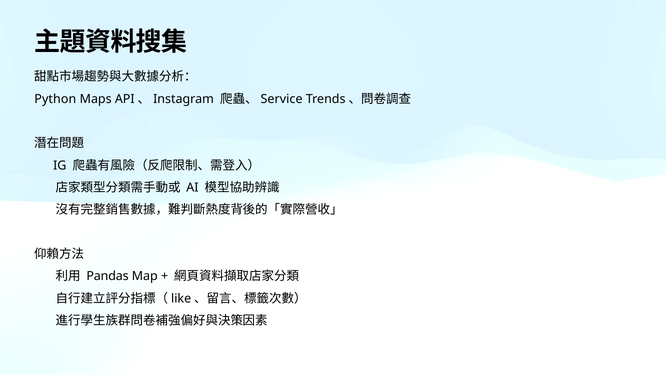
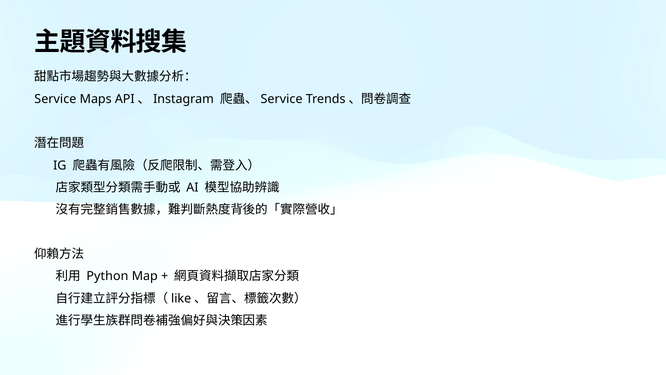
Python at (55, 99): Python -> Service
Pandas: Pandas -> Python
